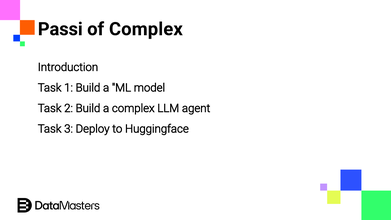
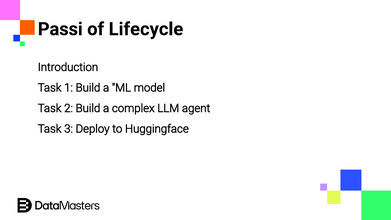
of Complex: Complex -> Lifecycle
